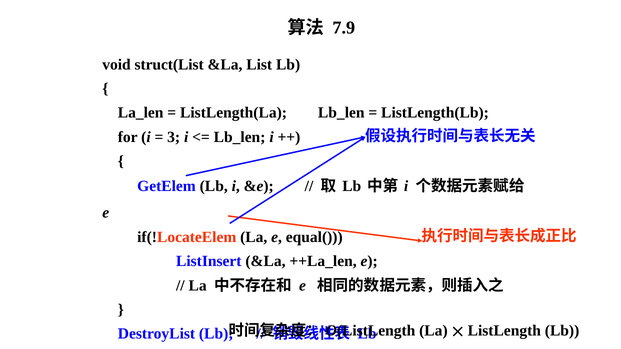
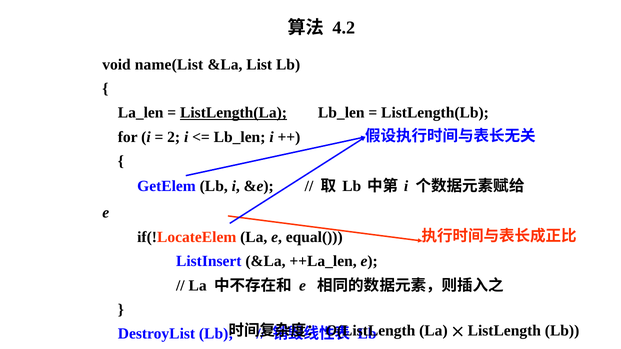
7.9: 7.9 -> 4.2
struct(List: struct(List -> name(List
ListLength(La underline: none -> present
3: 3 -> 2
